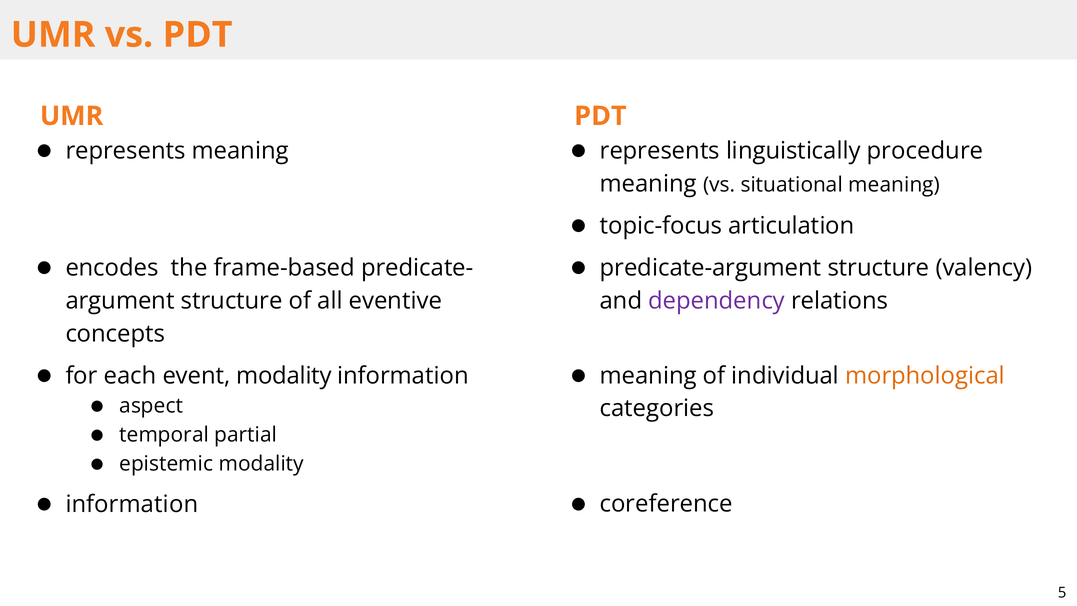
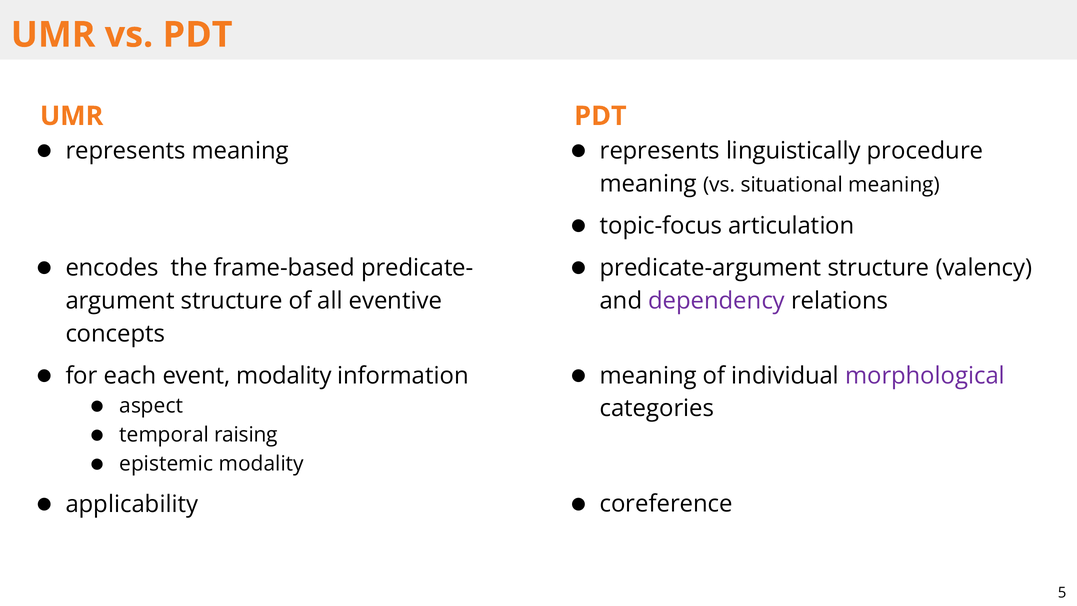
morphological colour: orange -> purple
partial: partial -> raising
information at (132, 504): information -> applicability
